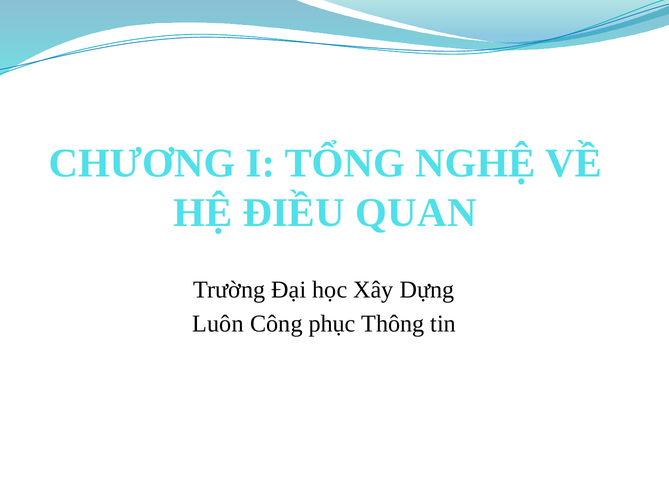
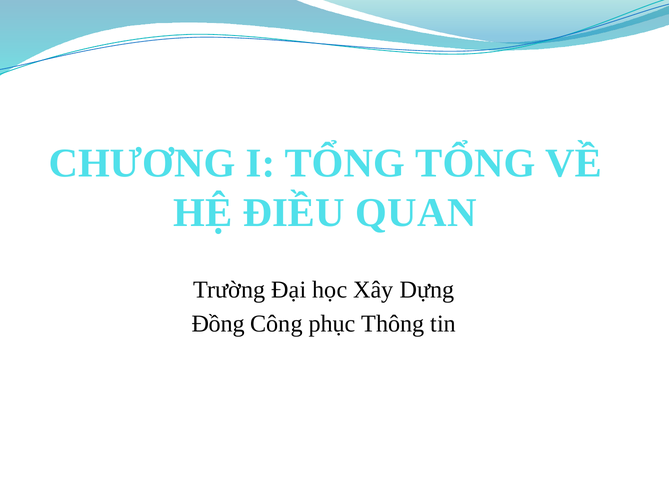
TỔNG NGHỆ: NGHỆ -> TỔNG
Luôn: Luôn -> Đồng
